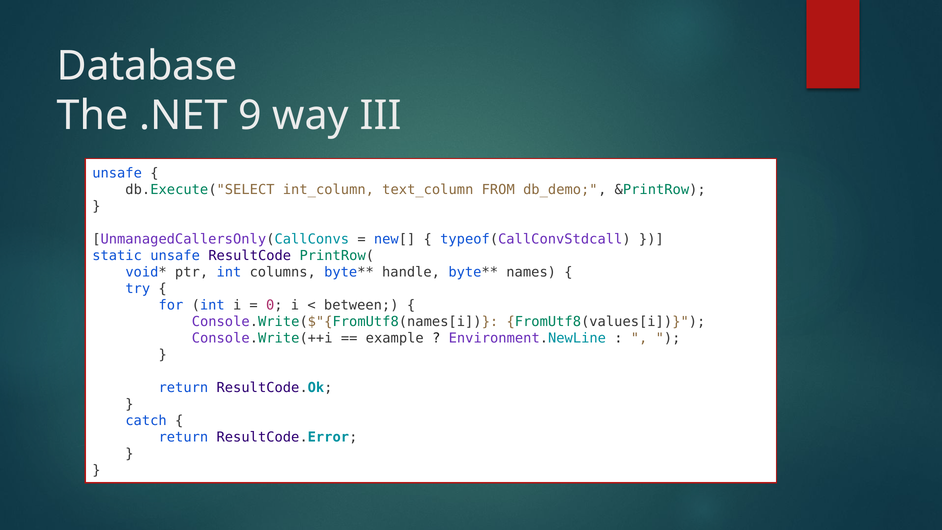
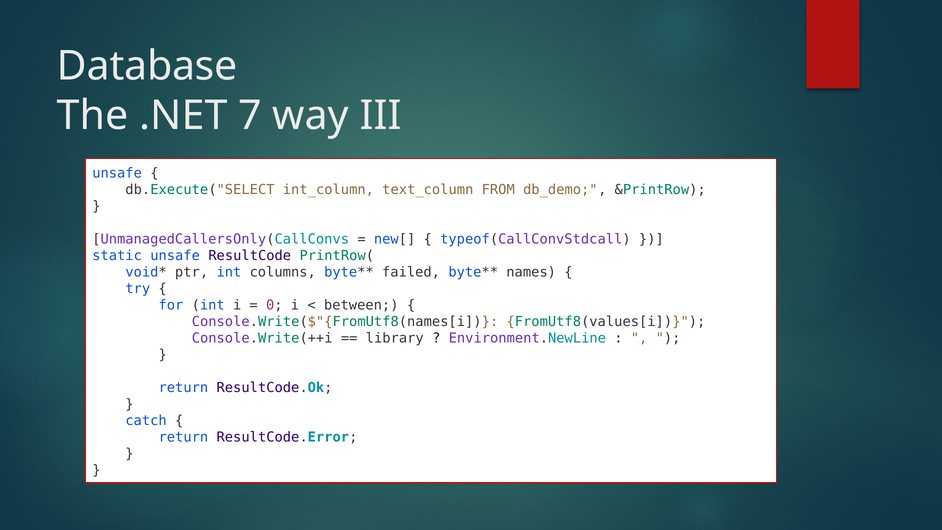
9: 9 -> 7
handle: handle -> failed
example: example -> library
